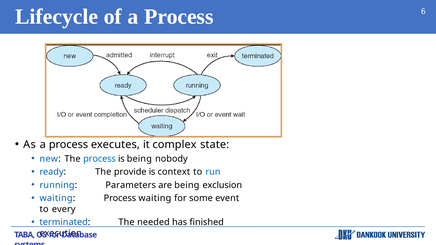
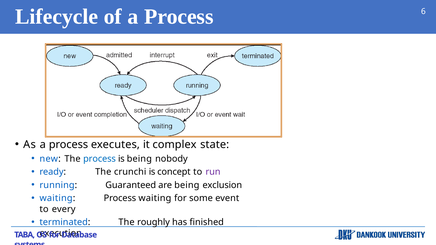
provide: provide -> crunchi
context: context -> concept
run colour: blue -> purple
Parameters: Parameters -> Guaranteed
needed: needed -> roughly
